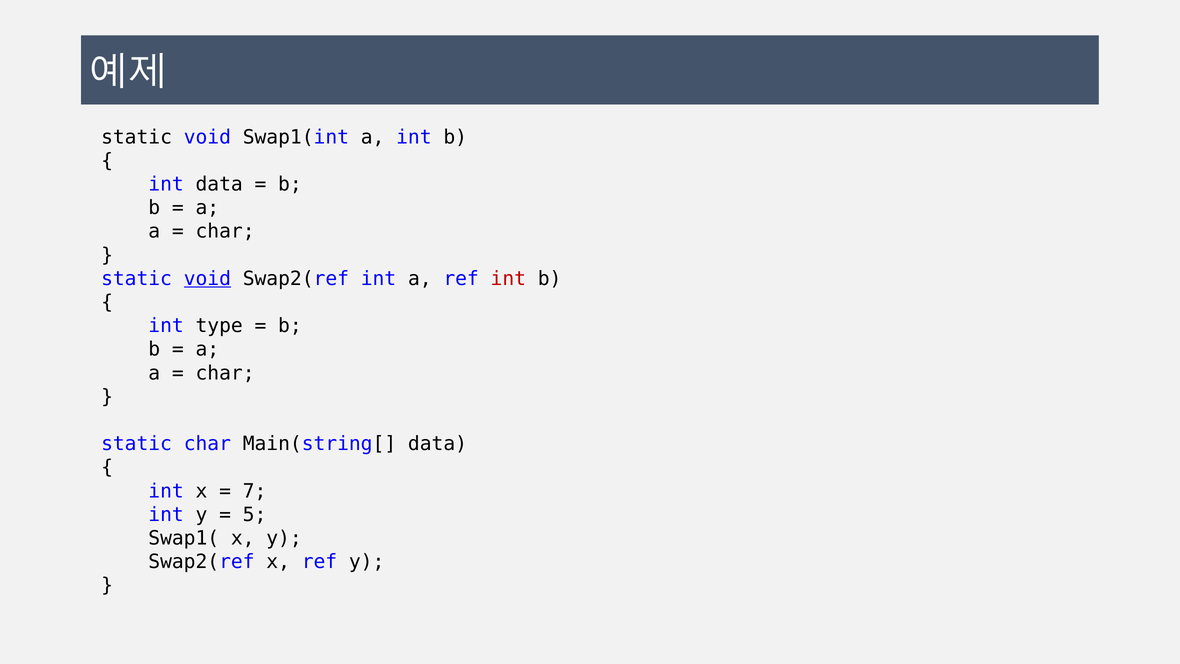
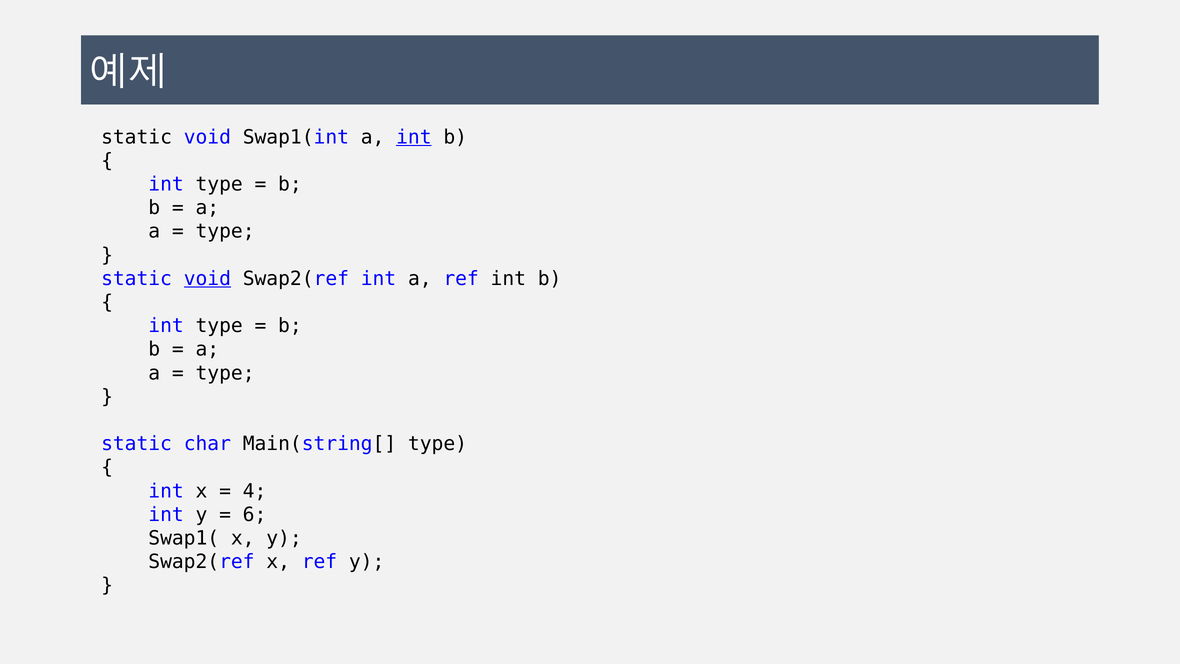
int at (414, 137) underline: none -> present
data at (219, 184): data -> type
char at (225, 231): char -> type
int at (508, 279) colour: red -> black
char at (225, 373): char -> type
Main(string[ data: data -> type
7: 7 -> 4
5: 5 -> 6
